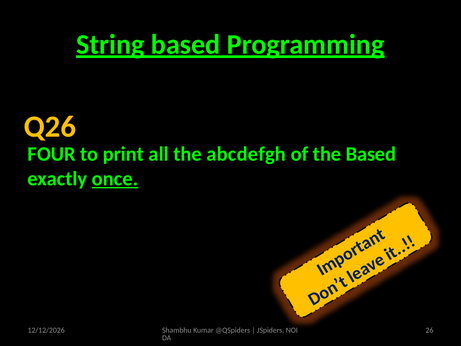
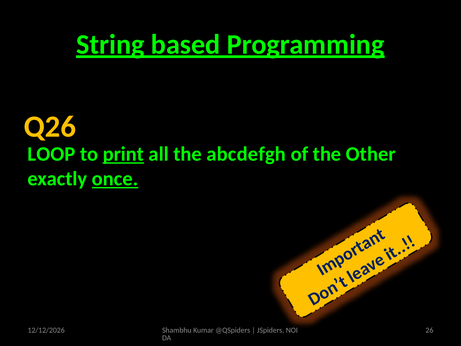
FOUR: FOUR -> LOOP
print underline: none -> present
the Based: Based -> Other
